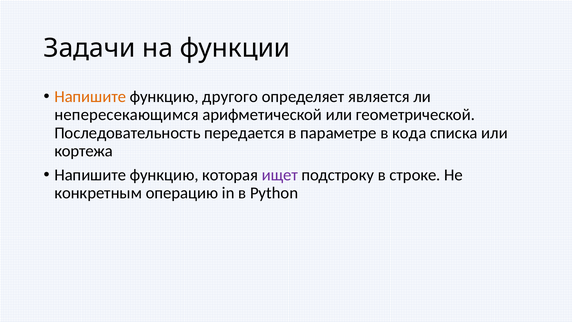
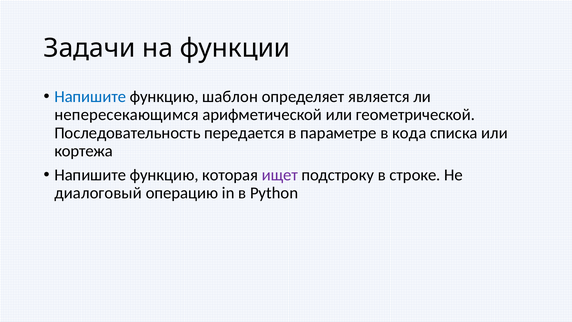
Напишите at (90, 97) colour: orange -> blue
другого: другого -> шаблон
конкретным: конкретным -> диалоговый
